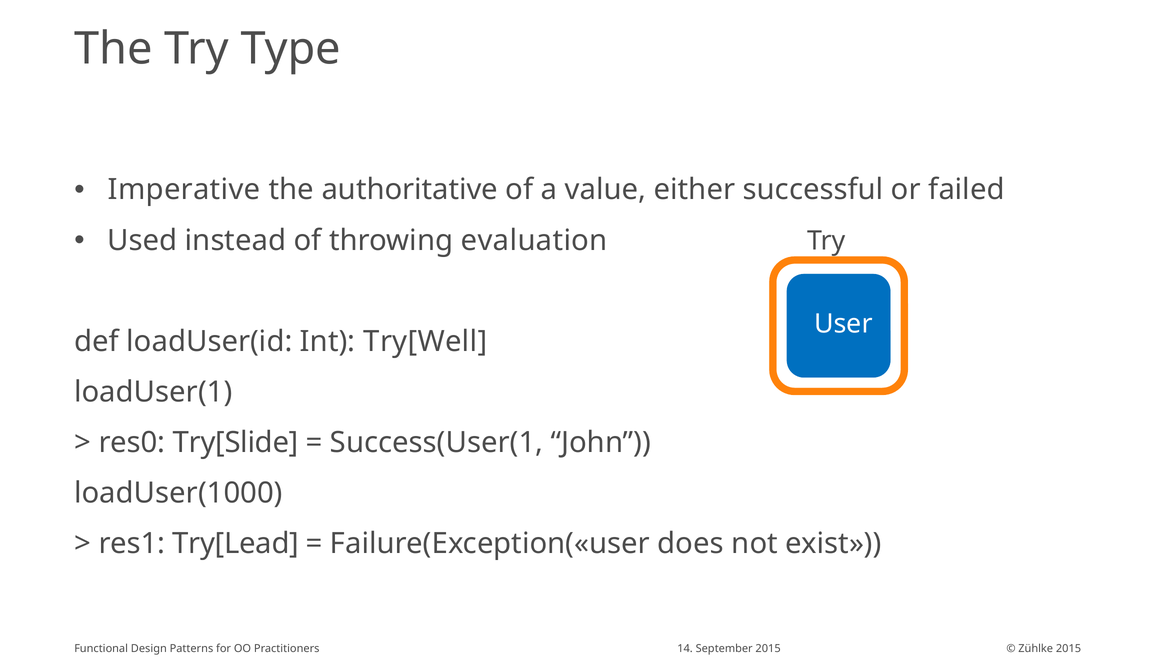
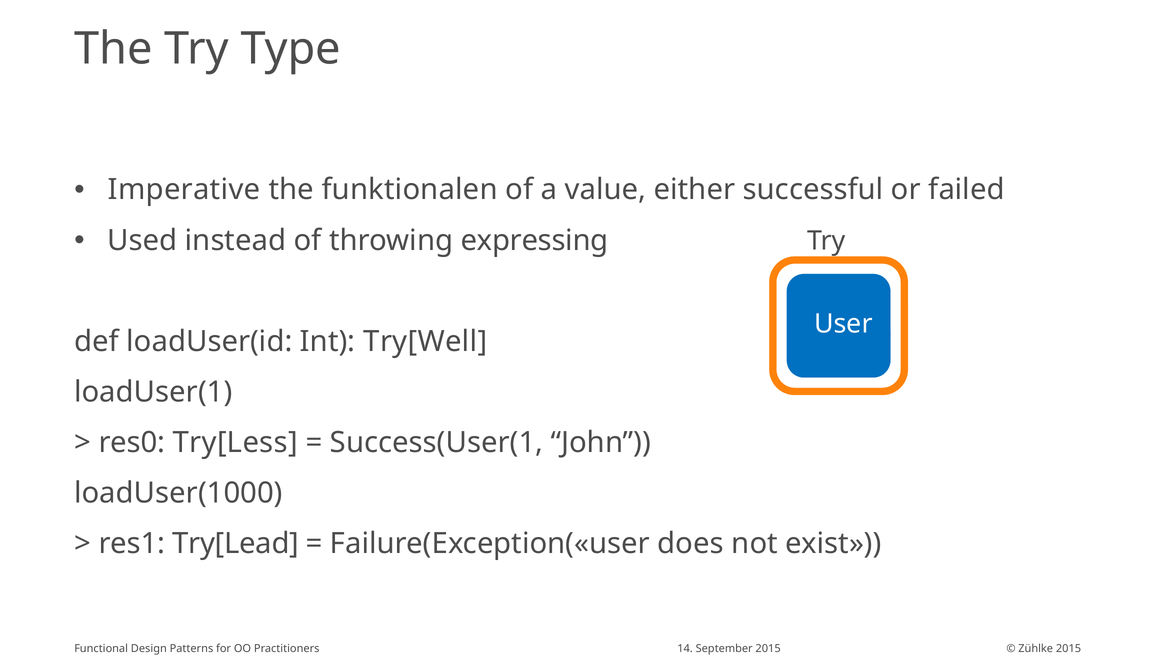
authoritative: authoritative -> funktionalen
evaluation: evaluation -> expressing
Try[Slide: Try[Slide -> Try[Less
